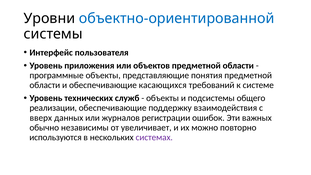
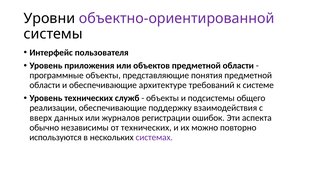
объектно-ориентированной colour: blue -> purple
касающихся: касающихся -> архитектуре
важных: важных -> аспекта
от увеличивает: увеличивает -> технических
